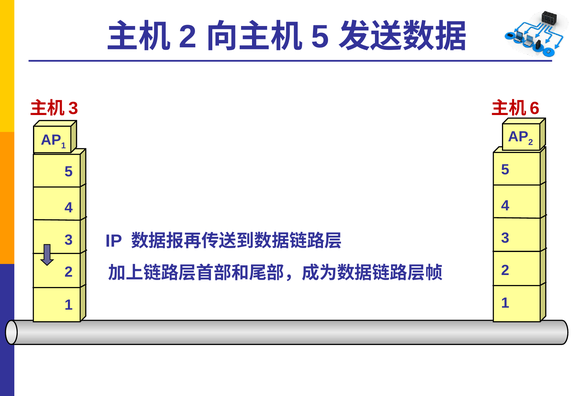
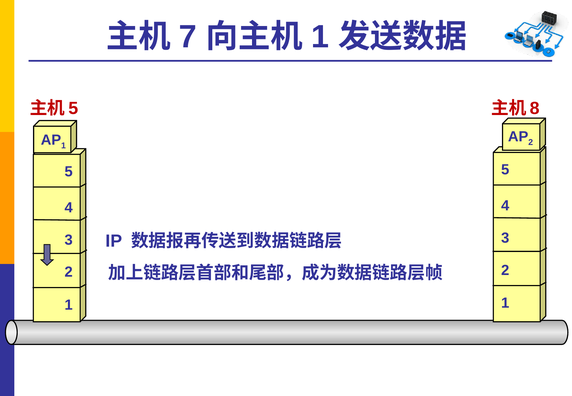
2 at (188, 37): 2 -> 7
5 at (320, 37): 5 -> 1
3 at (73, 108): 3 -> 5
6: 6 -> 8
